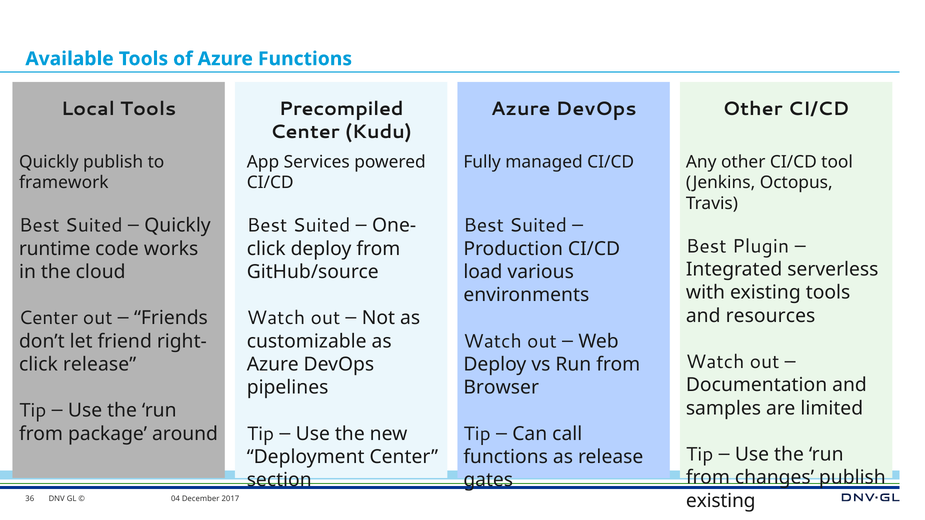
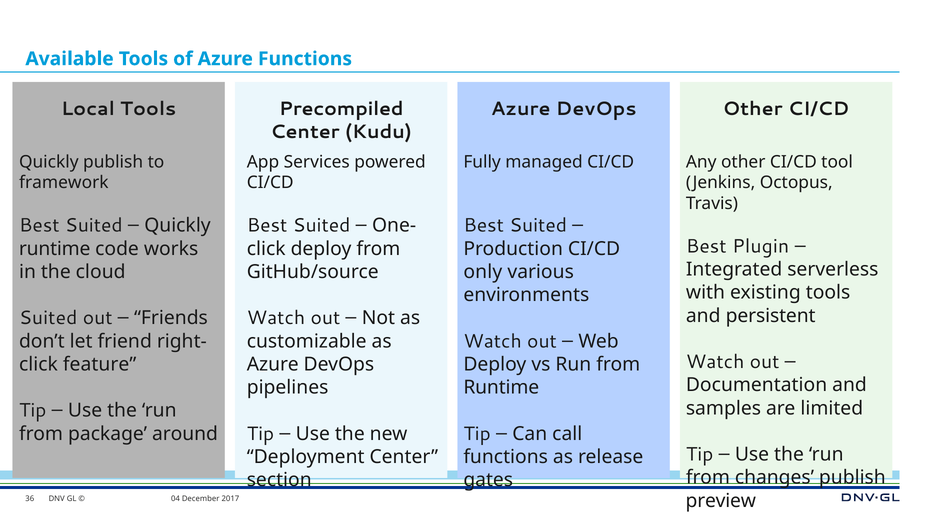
load: load -> only
resources: resources -> persistent
Center at (48, 318): Center -> Suited
release at (100, 365): release -> feature
Browser at (501, 388): Browser -> Runtime
existing at (721, 501): existing -> preview
